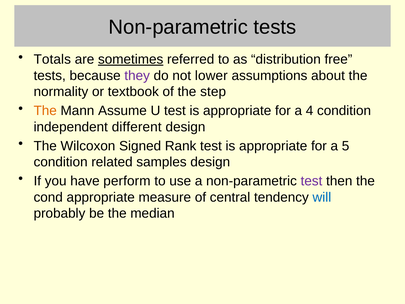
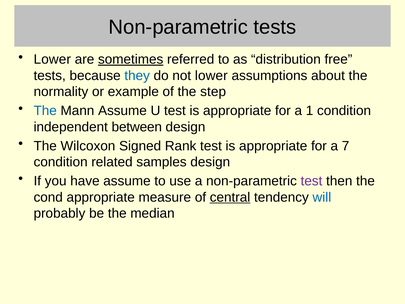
Totals at (52, 59): Totals -> Lower
they colour: purple -> blue
textbook: textbook -> example
The at (45, 111) colour: orange -> blue
4: 4 -> 1
different: different -> between
5: 5 -> 7
have perform: perform -> assume
central underline: none -> present
